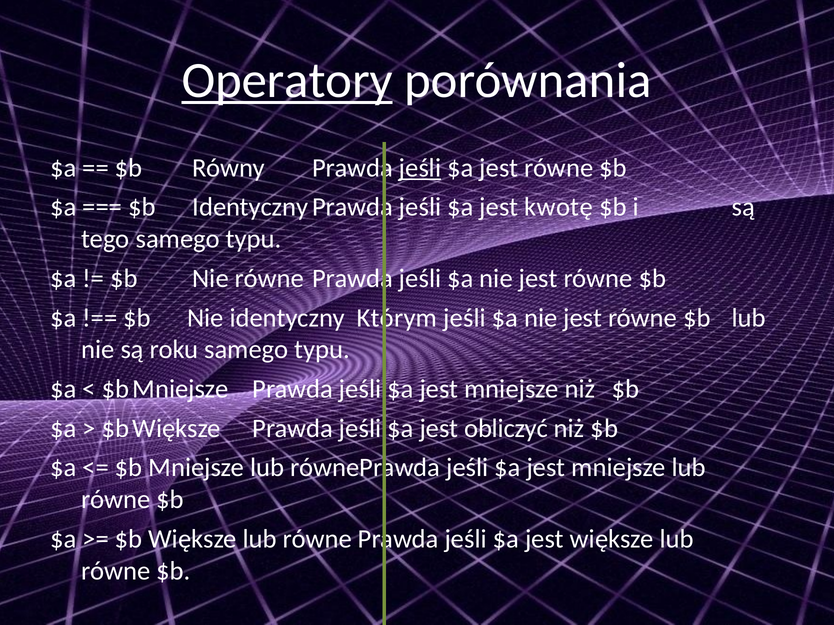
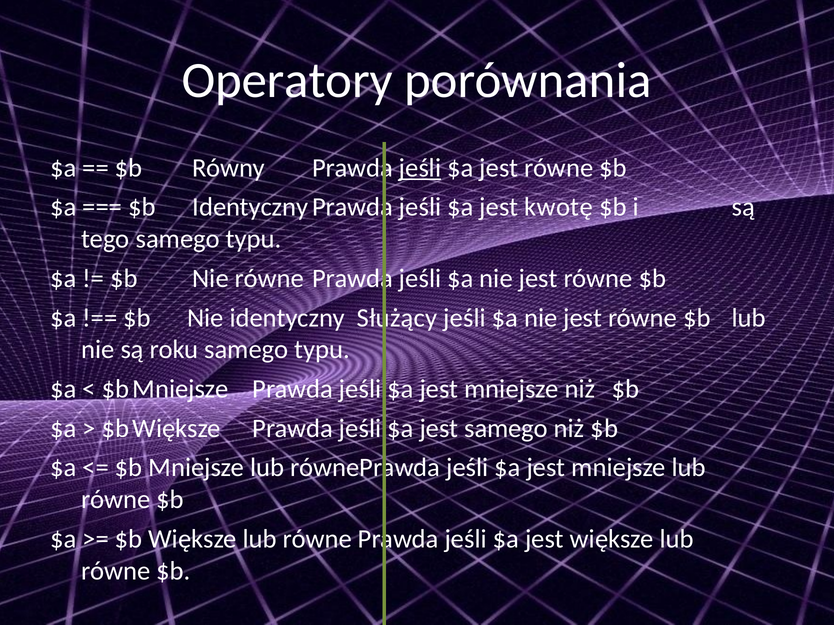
Operatory underline: present -> none
Którym: Którym -> Służący
jest obliczyć: obliczyć -> samego
